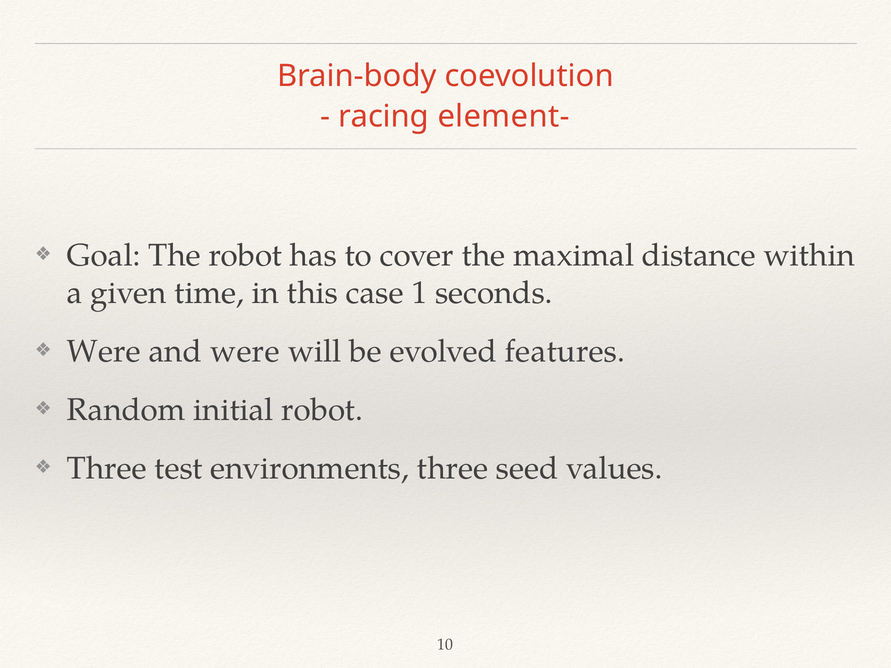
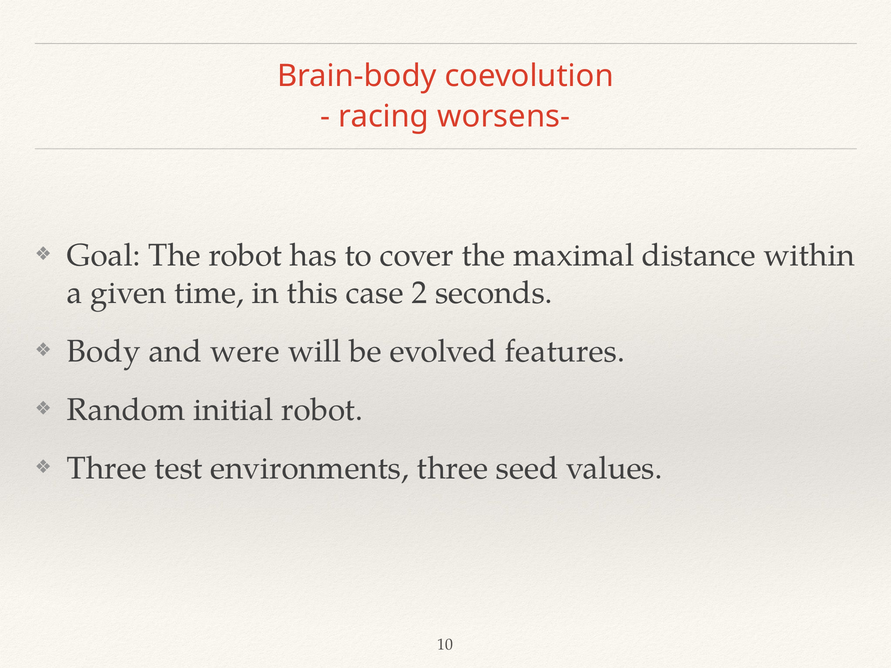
element-: element- -> worsens-
1: 1 -> 2
Were at (104, 351): Were -> Body
